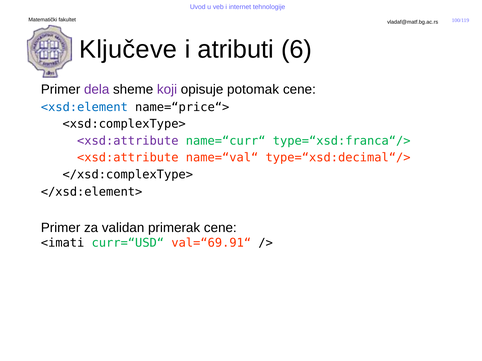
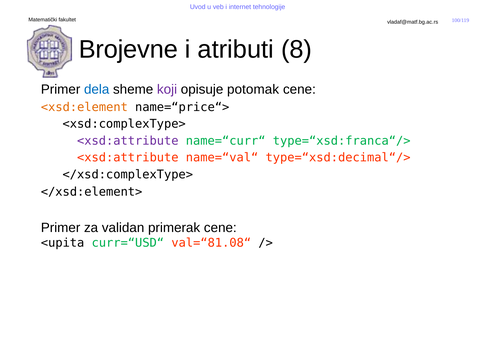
Ključeve: Ključeve -> Brojevne
6: 6 -> 8
dela colour: purple -> blue
<xsd:element colour: blue -> orange
<imati: <imati -> <upita
val=“69.91“: val=“69.91“ -> val=“81.08“
